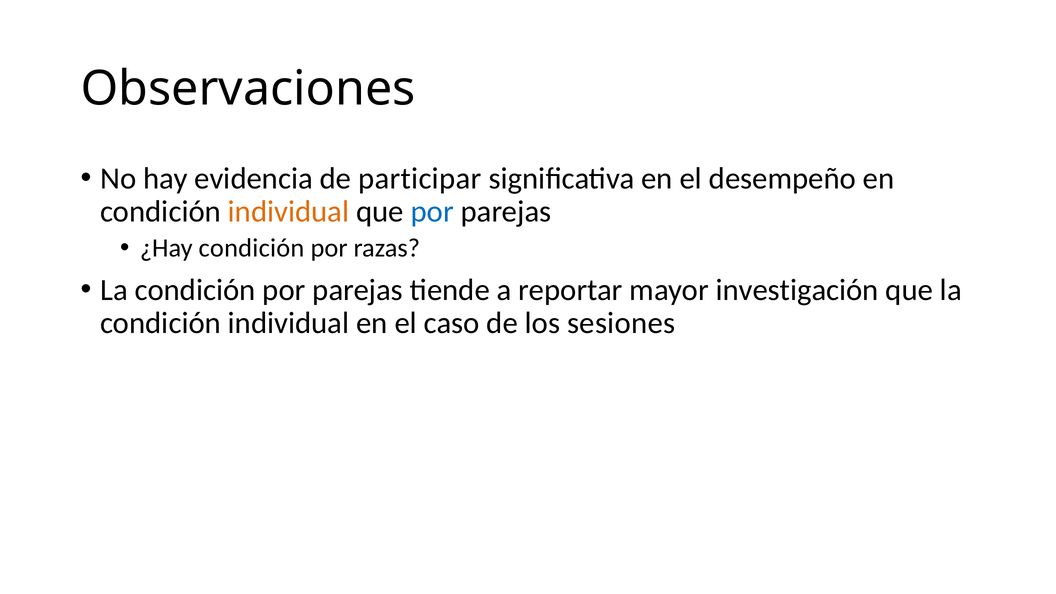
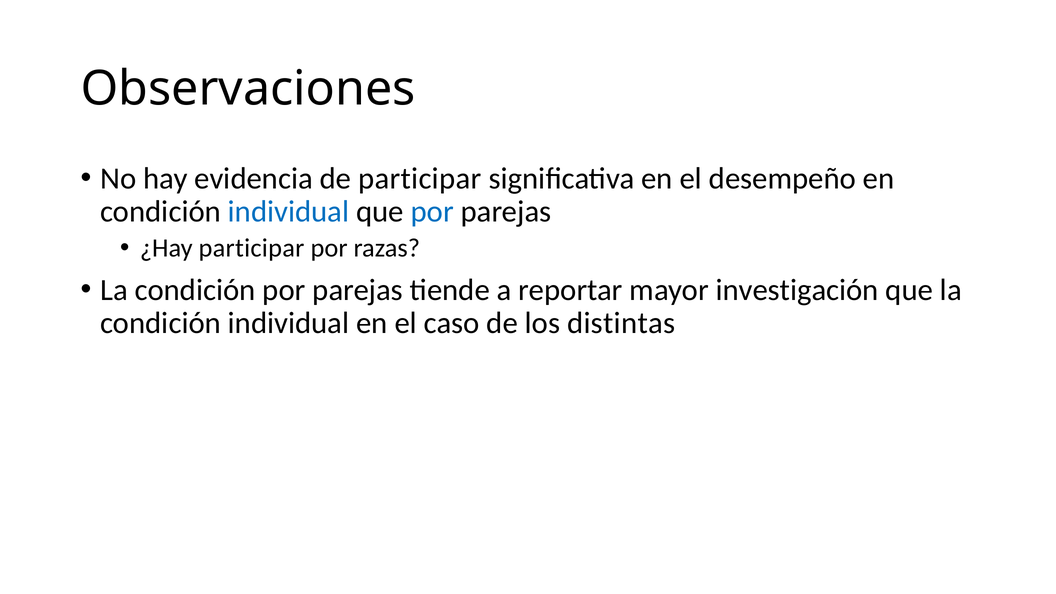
individual at (289, 212) colour: orange -> blue
¿Hay condición: condición -> participar
sesiones: sesiones -> distintas
